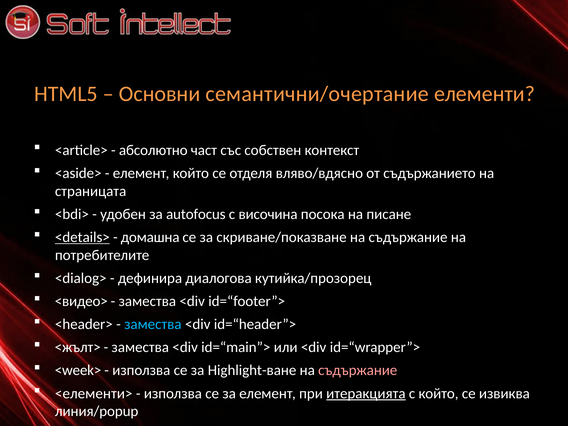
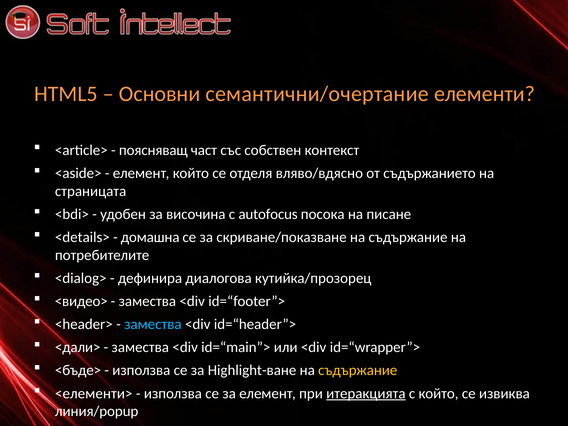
абсолютно: абсолютно -> поясняващ
autofocus: autofocus -> височина
височина: височина -> autofocus
<details> underline: present -> none
<жълт>: <жълт> -> <дали>
<week>: <week> -> <бъде>
съдържание at (358, 370) colour: pink -> yellow
